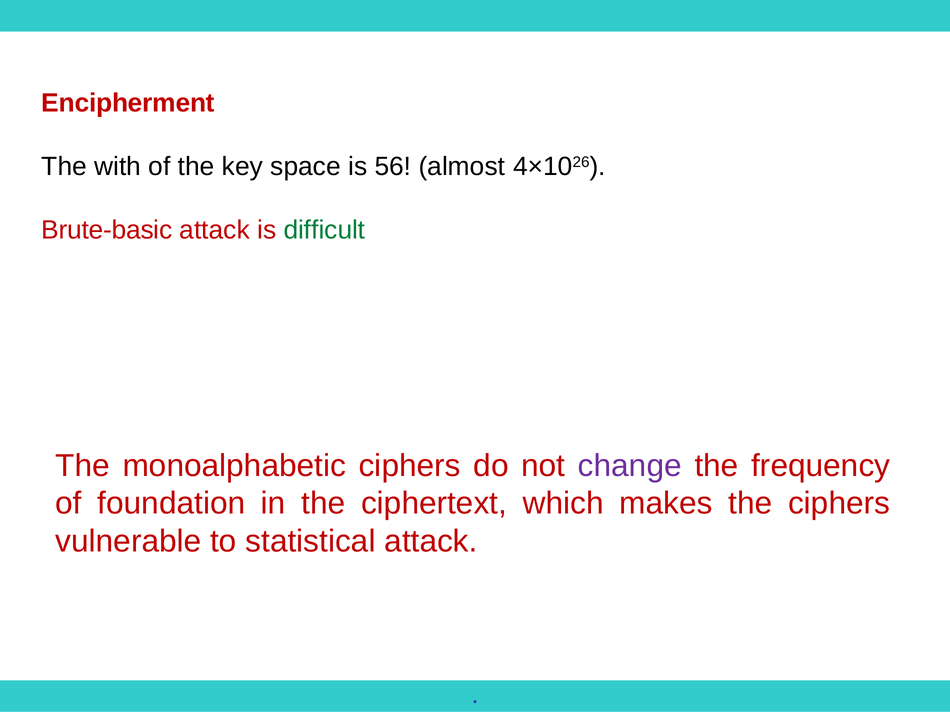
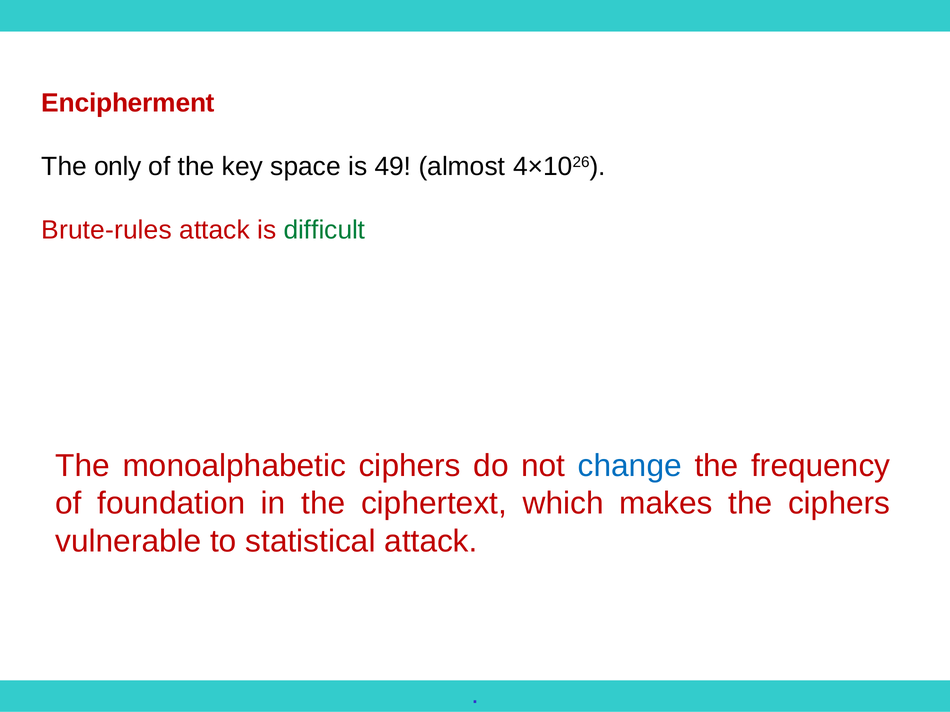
with: with -> only
56: 56 -> 49
Brute-basic: Brute-basic -> Brute-rules
change colour: purple -> blue
